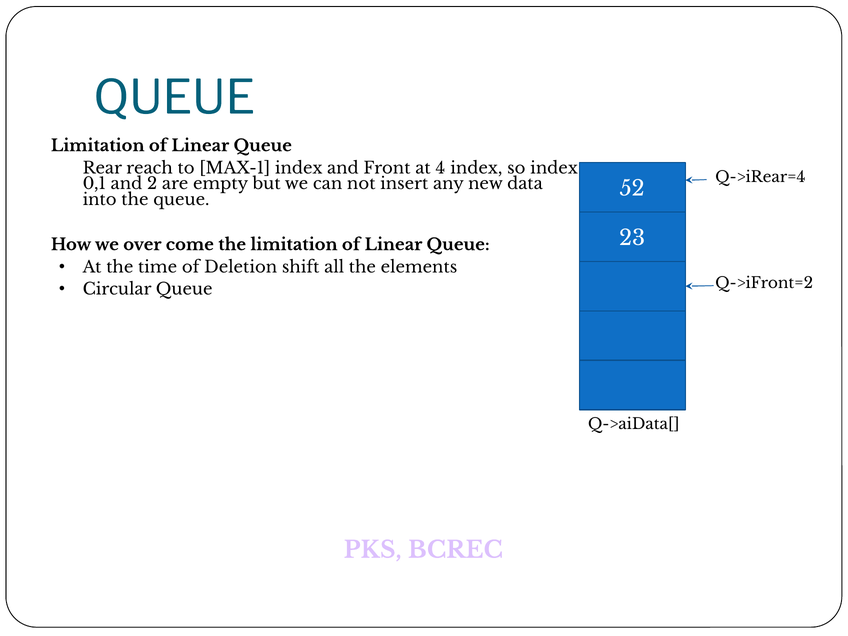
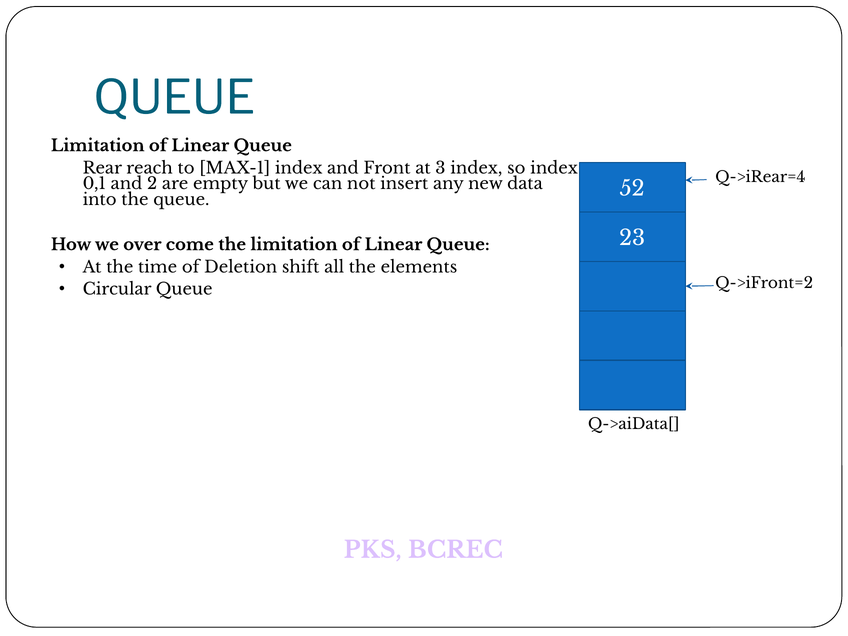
4: 4 -> 3
